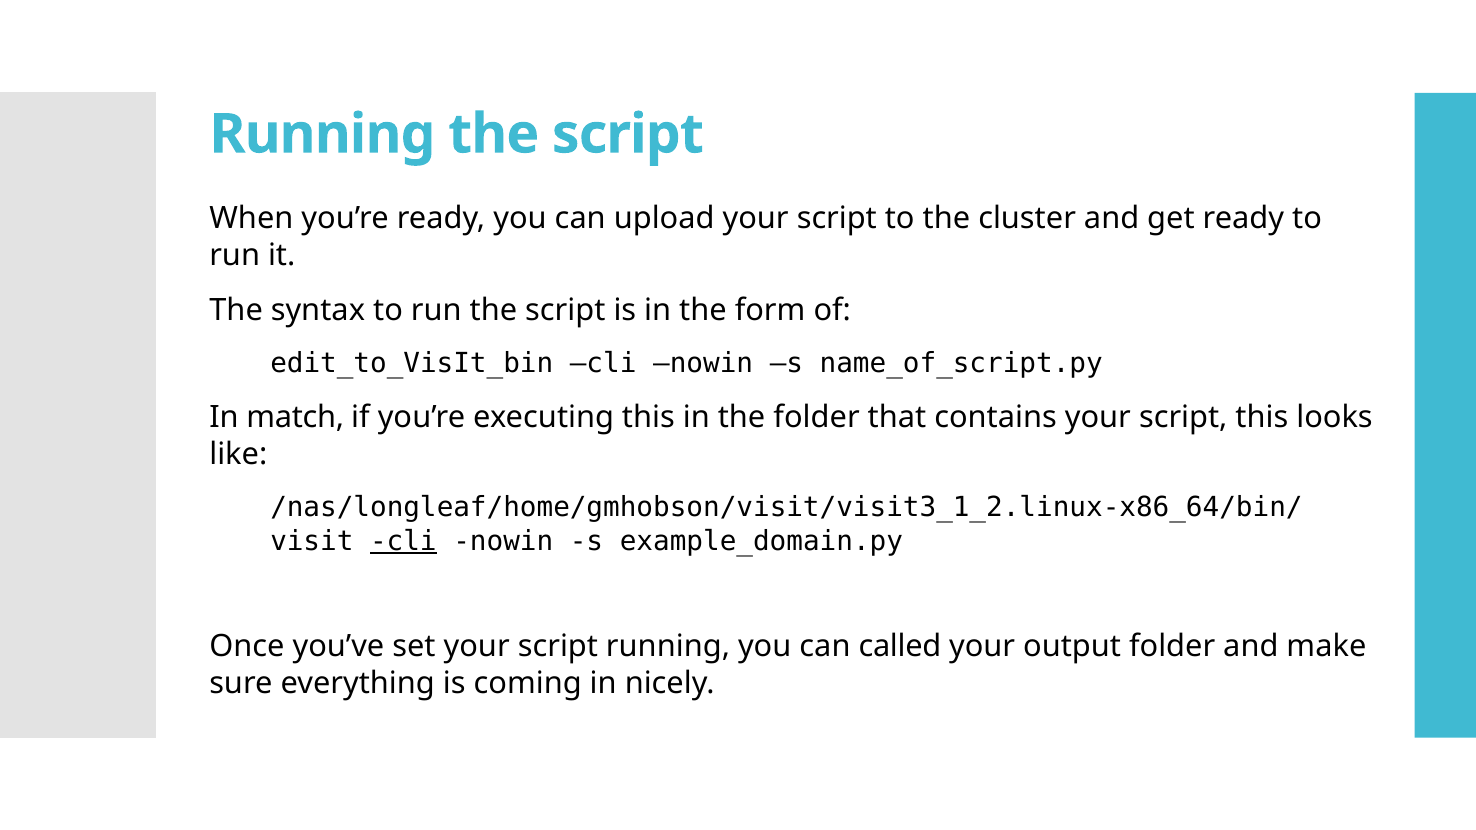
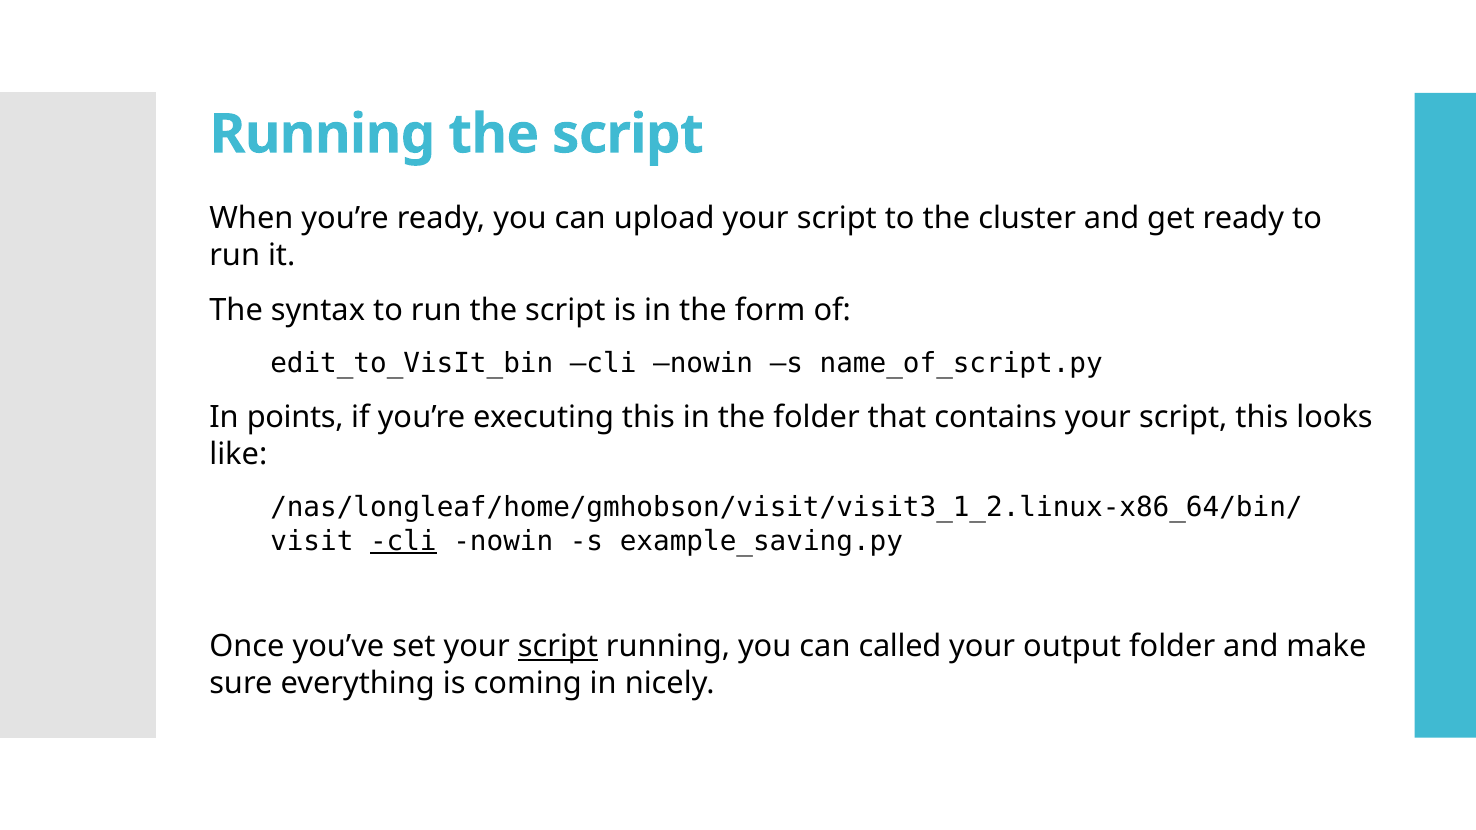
match: match -> points
example_domain.py: example_domain.py -> example_saving.py
script at (558, 647) underline: none -> present
